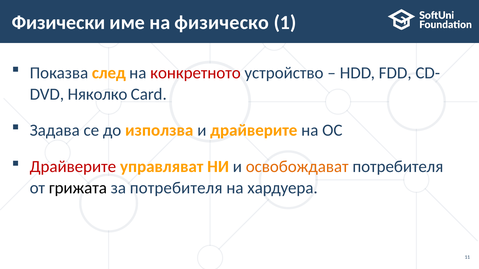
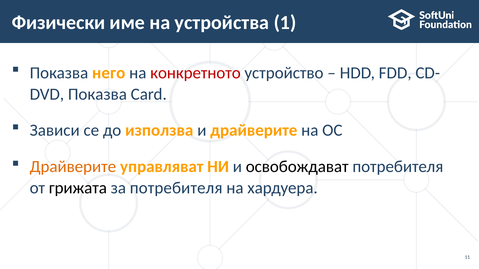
физическо: физическо -> устройства
след: след -> него
DVD Няколко: Няколко -> Показва
Задава: Задава -> Зависи
Драйверите at (73, 167) colour: red -> orange
освобождават colour: orange -> black
